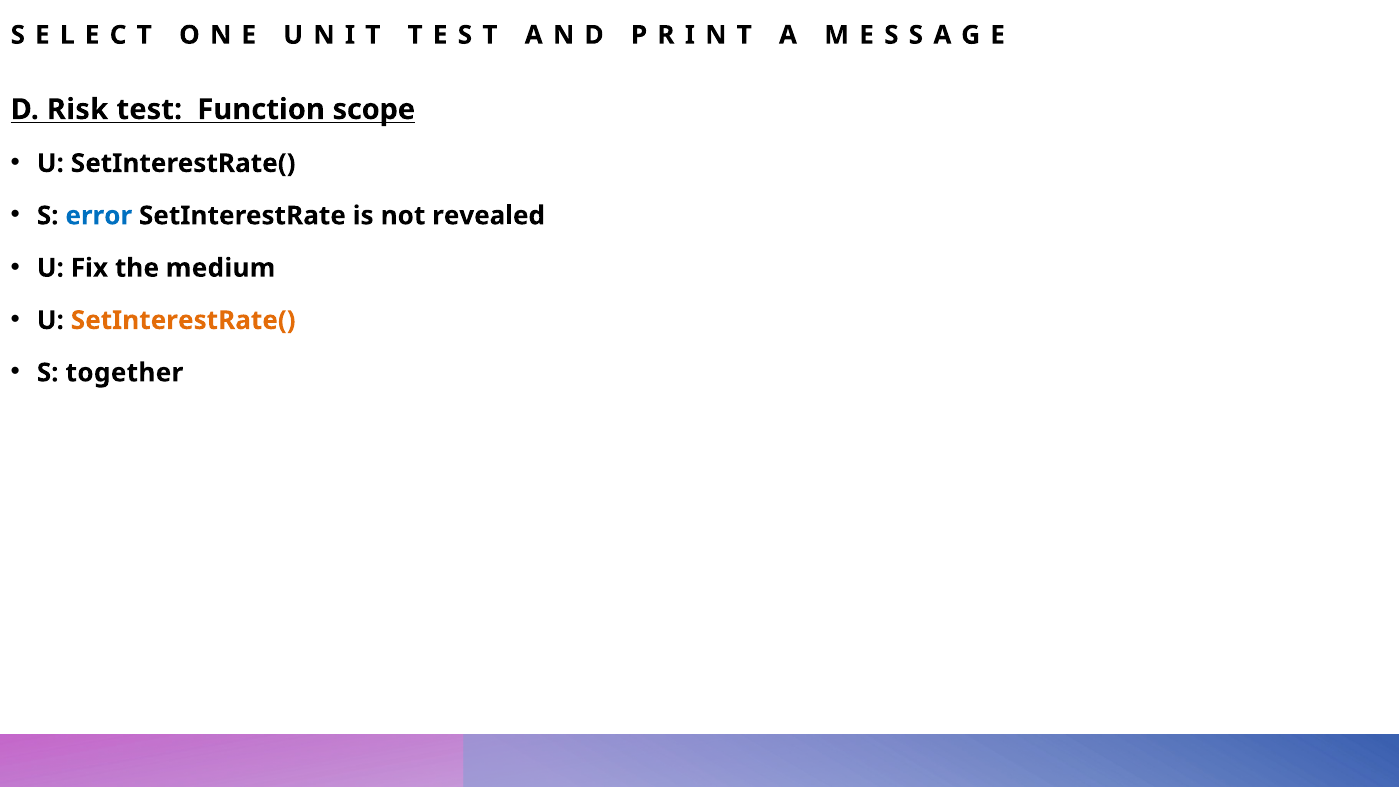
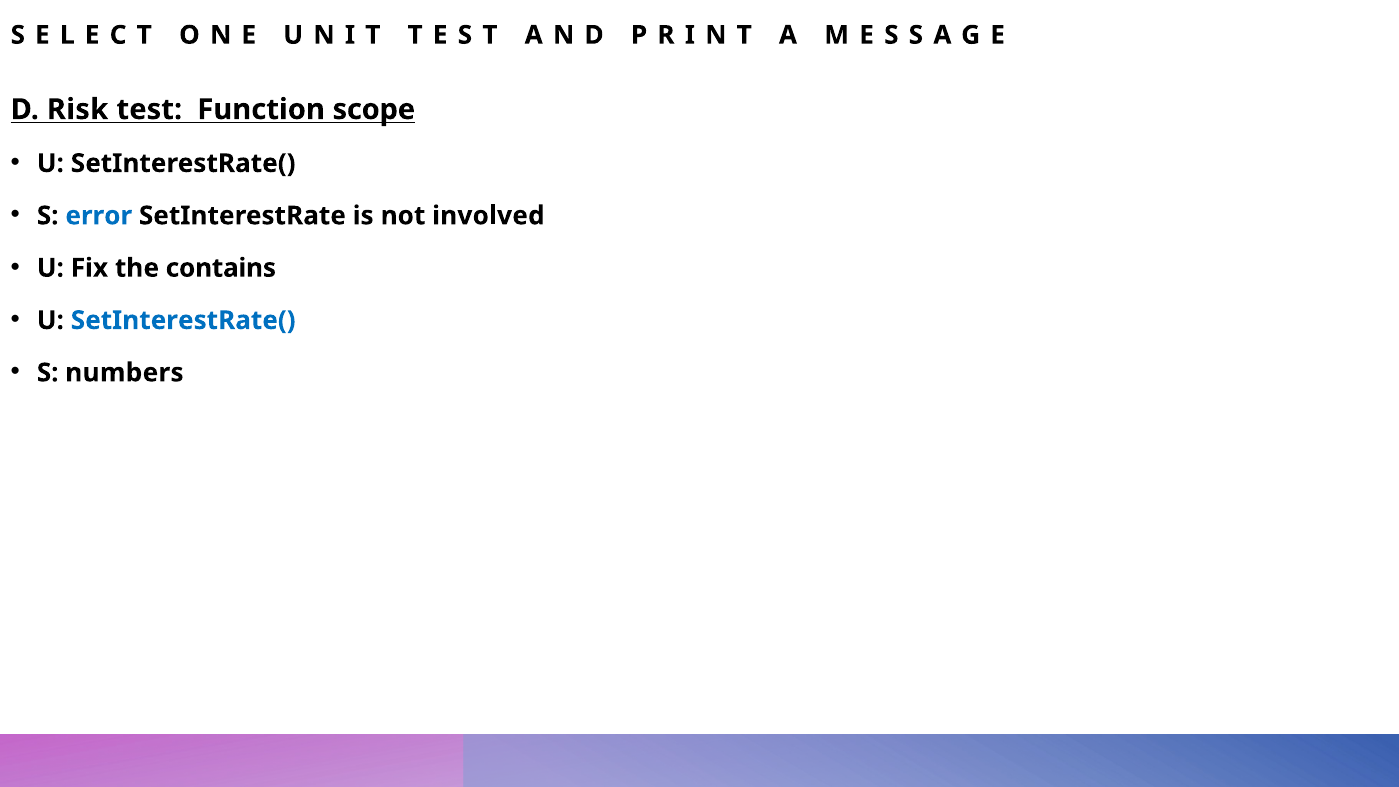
revealed: revealed -> involved
medium: medium -> contains
SetInterestRate( at (183, 320) colour: orange -> blue
together: together -> numbers
